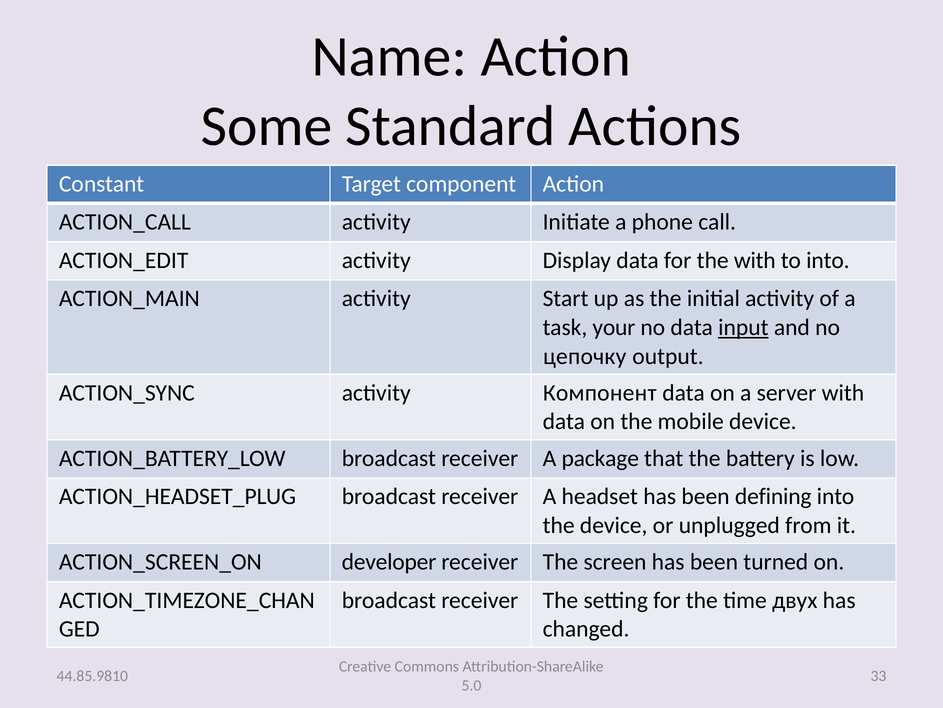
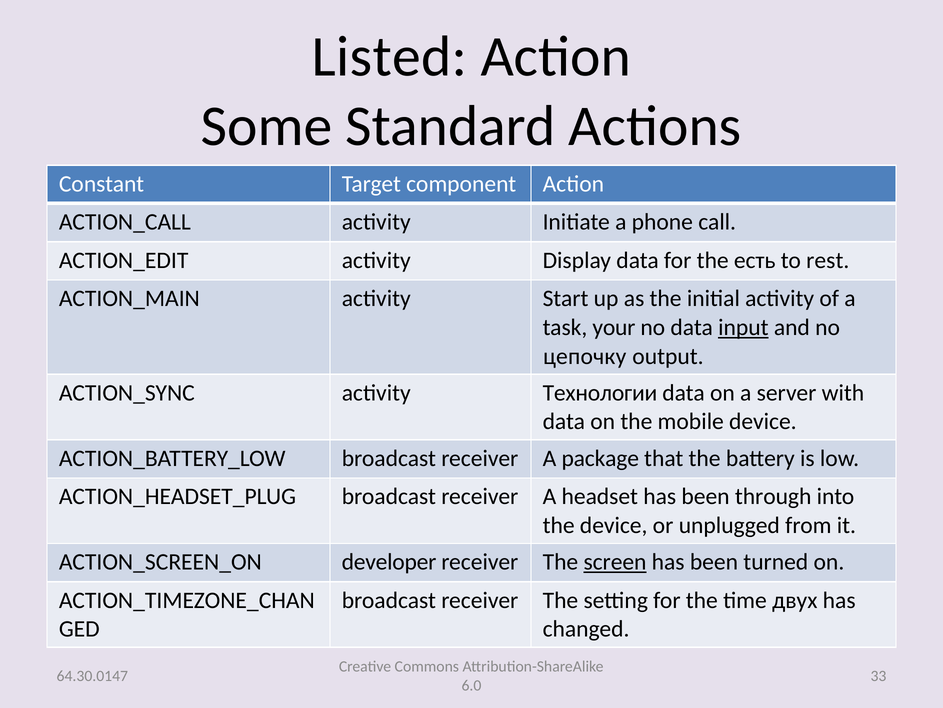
Name: Name -> Listed
the with: with -> есть
to into: into -> rest
Компонент: Компонент -> Технологии
defining: defining -> through
screen underline: none -> present
44.85.9810: 44.85.9810 -> 64.30.0147
5.0: 5.0 -> 6.0
